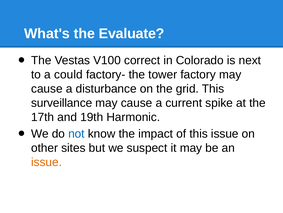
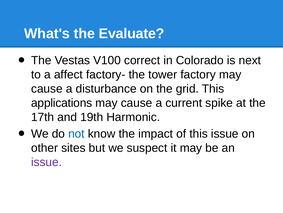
could: could -> affect
surveillance: surveillance -> applications
issue at (47, 162) colour: orange -> purple
